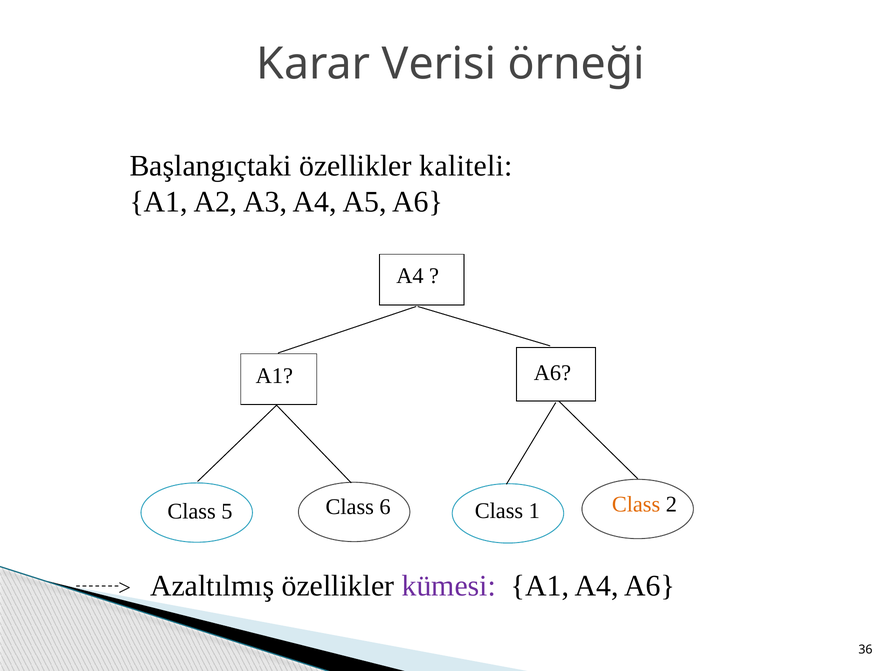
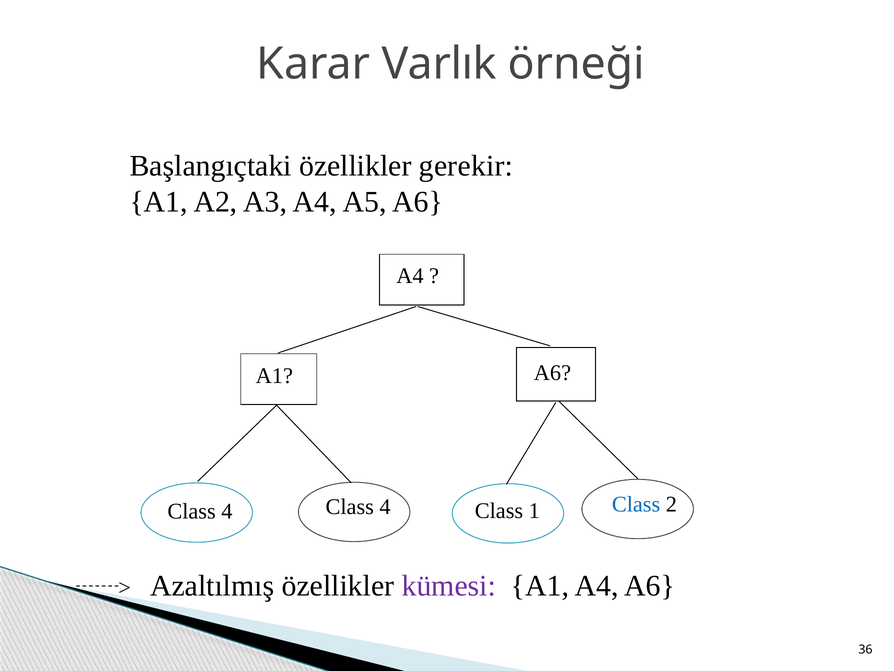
Verisi: Verisi -> Varlık
kaliteli: kaliteli -> gerekir
5 at (227, 511): 5 -> 4
6 at (385, 507): 6 -> 4
Class at (636, 504) colour: orange -> blue
